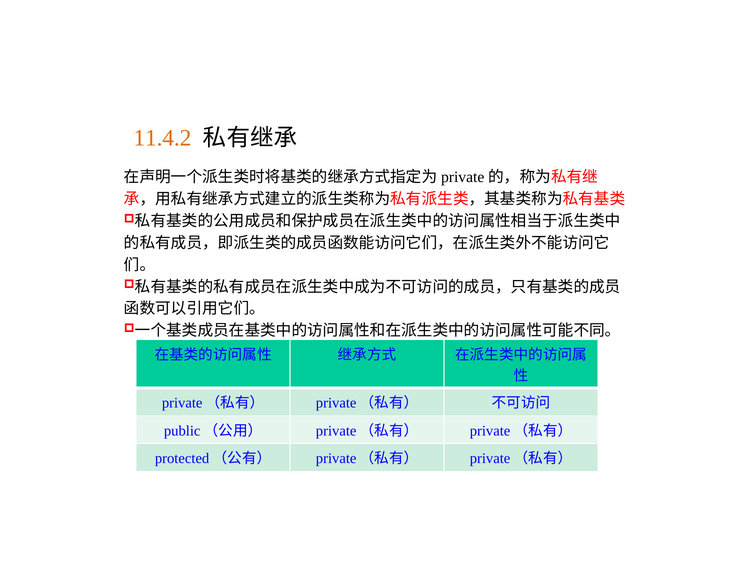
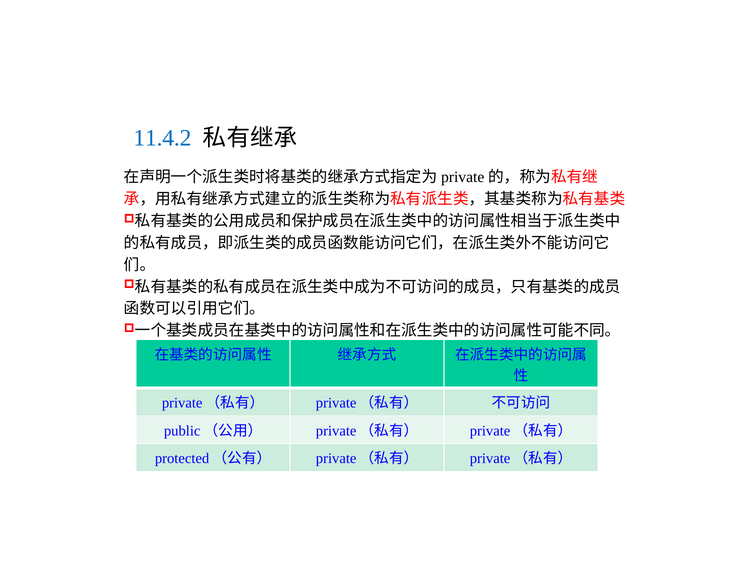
11.4.2 colour: orange -> blue
